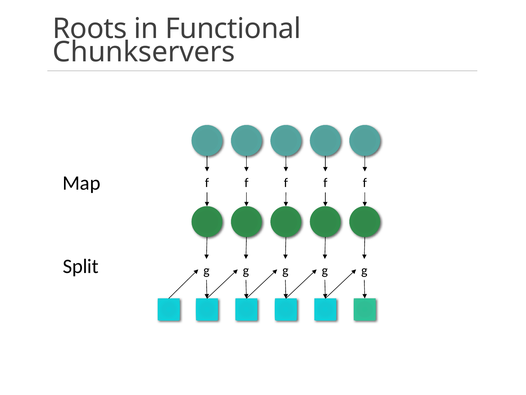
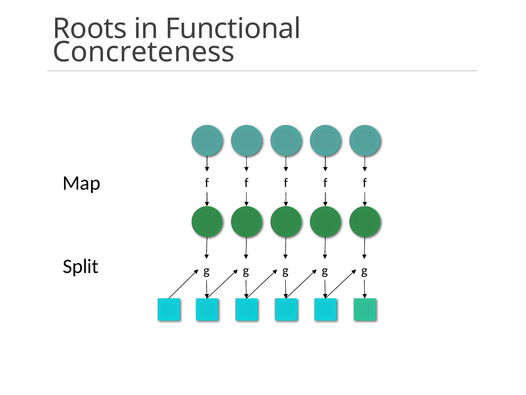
Chunkservers: Chunkservers -> Concreteness
